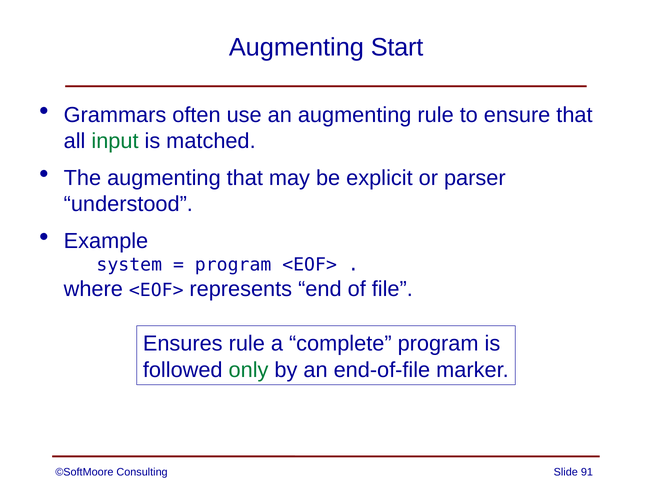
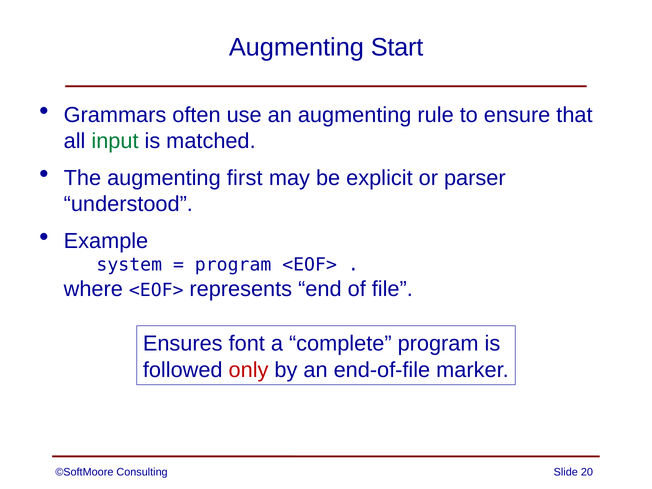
augmenting that: that -> first
Ensures rule: rule -> font
only colour: green -> red
91: 91 -> 20
